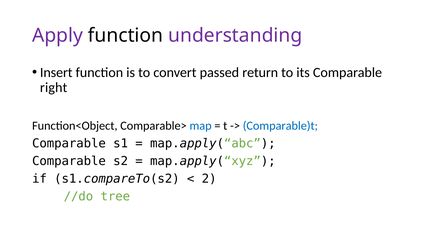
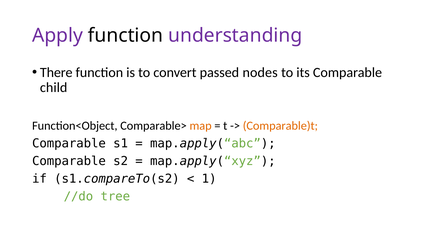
Insert: Insert -> There
return: return -> nodes
right: right -> child
map colour: blue -> orange
Comparable)t colour: blue -> orange
2: 2 -> 1
